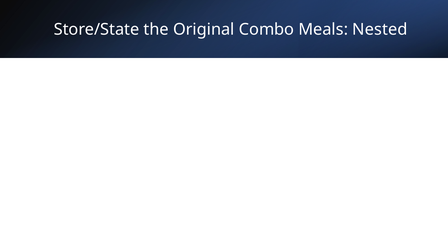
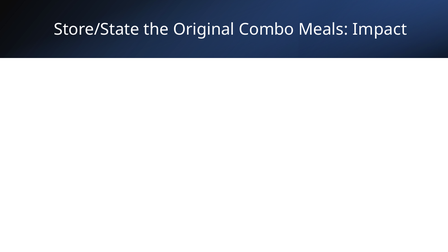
Nested: Nested -> Impact
